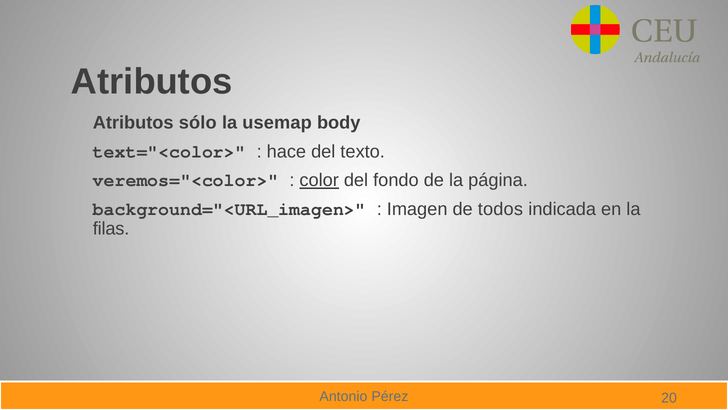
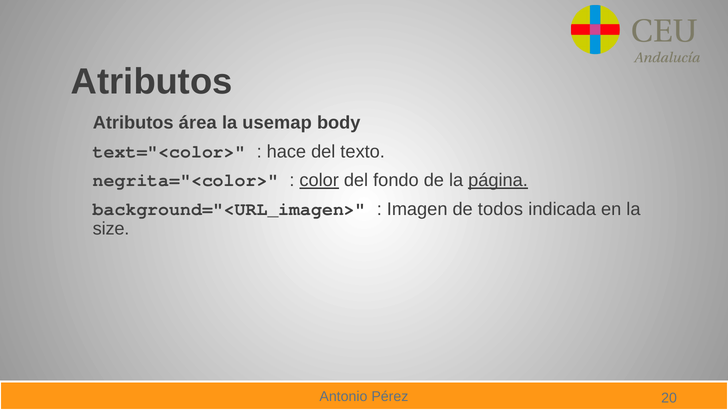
sólo: sólo -> área
veremos="<color>: veremos="<color> -> negrita="<color>
página underline: none -> present
filas: filas -> size
